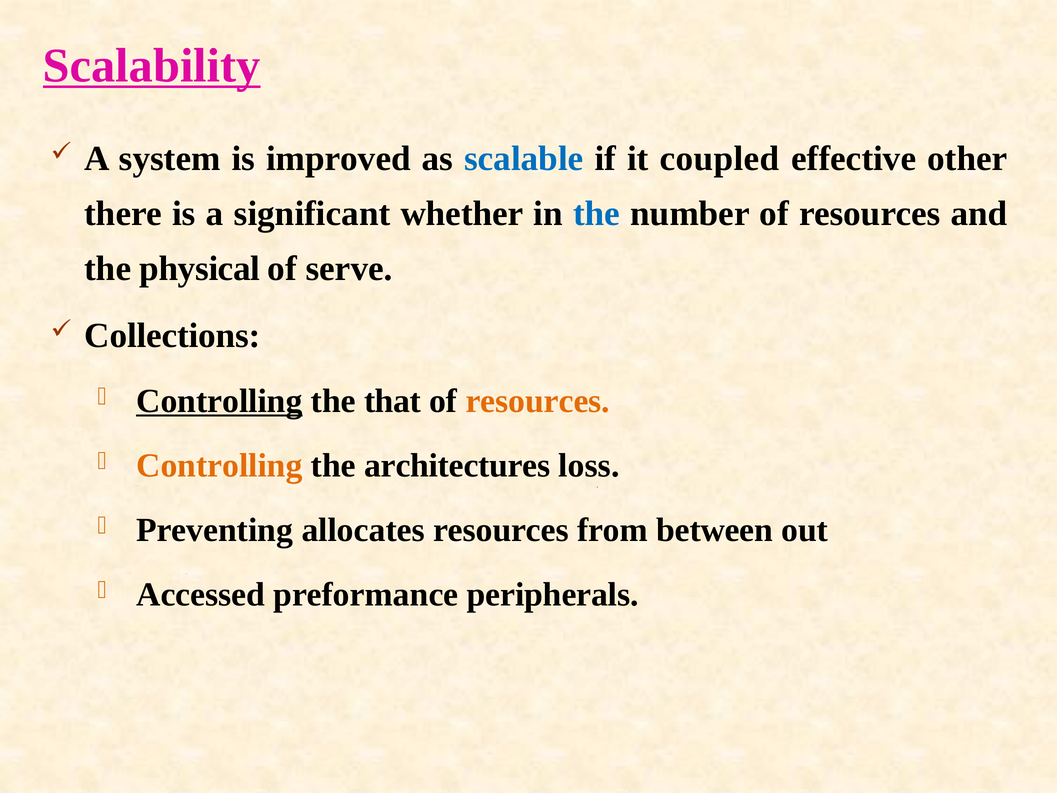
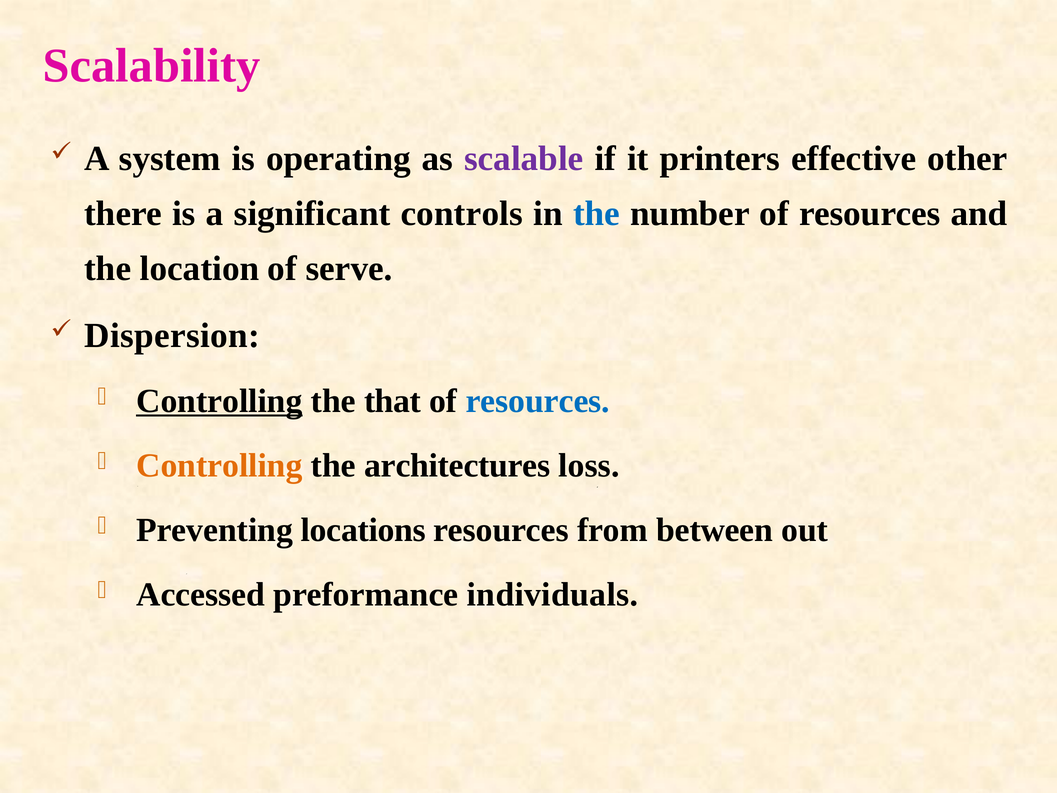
Scalability underline: present -> none
improved: improved -> operating
scalable colour: blue -> purple
coupled: coupled -> printers
whether: whether -> controls
physical: physical -> location
Collections: Collections -> Dispersion
resources at (538, 401) colour: orange -> blue
allocates: allocates -> locations
peripherals: peripherals -> individuals
